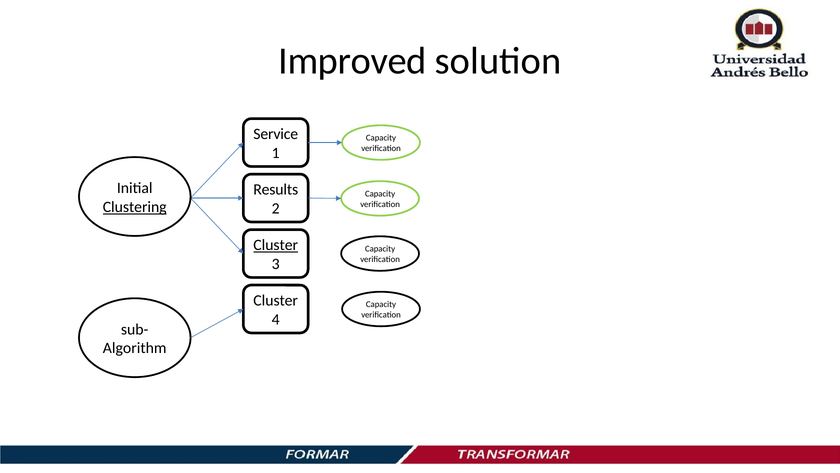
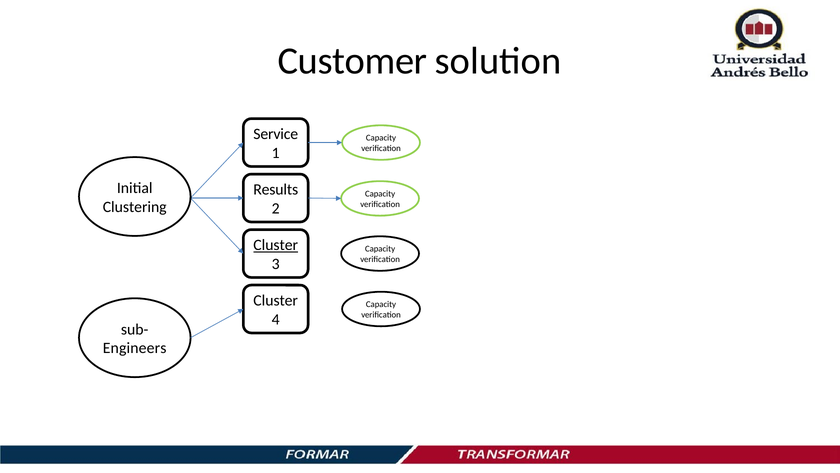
Improved: Improved -> Customer
Clustering underline: present -> none
Algorithm: Algorithm -> Engineers
